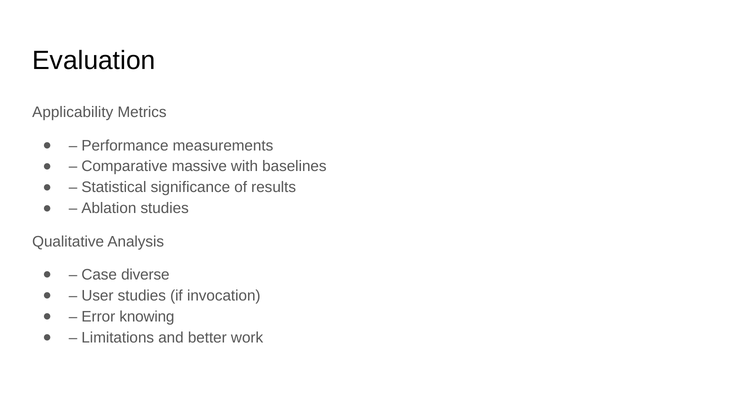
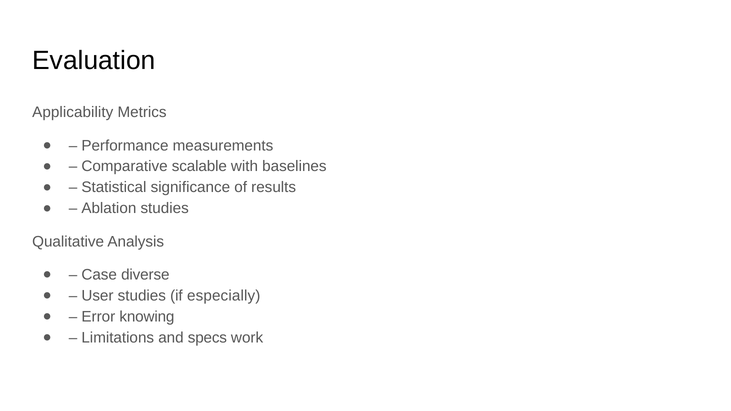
massive: massive -> scalable
invocation: invocation -> especially
better: better -> specs
